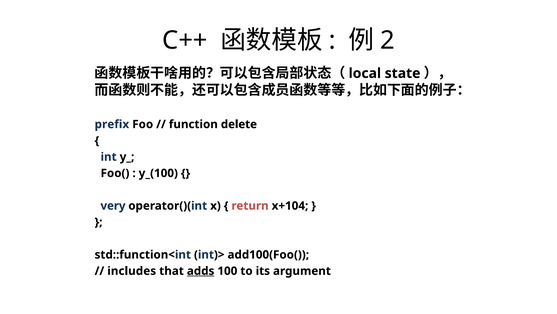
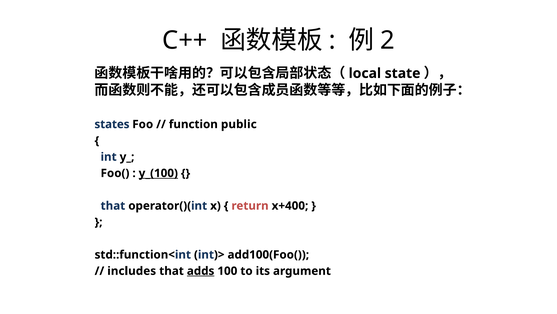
prefix: prefix -> states
delete: delete -> public
y_(100 underline: none -> present
very at (113, 205): very -> that
x+104: x+104 -> x+400
